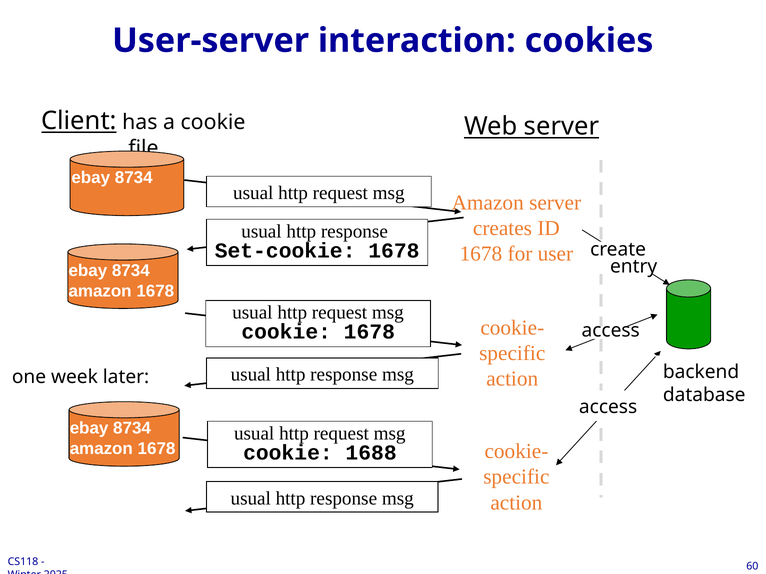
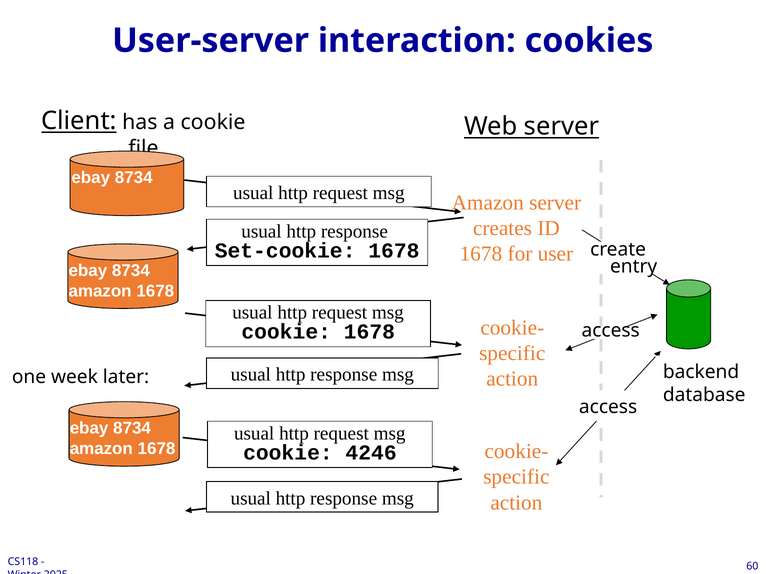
1688: 1688 -> 4246
